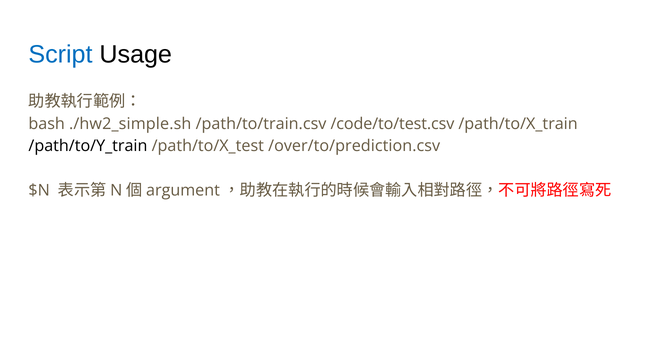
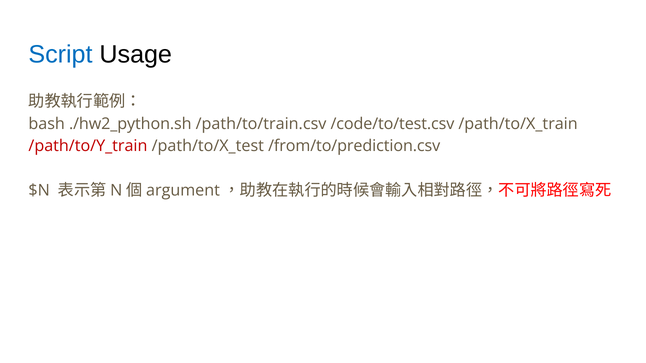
./hw2_simple.sh: ./hw2_simple.sh -> ./hw2_python.sh
/path/to/Y_train colour: black -> red
/over/to/prediction.csv: /over/to/prediction.csv -> /from/to/prediction.csv
